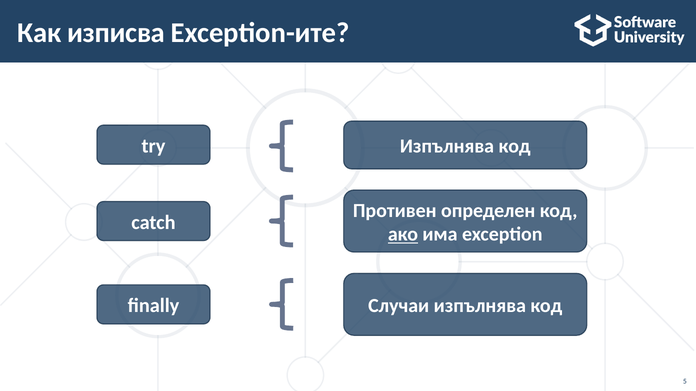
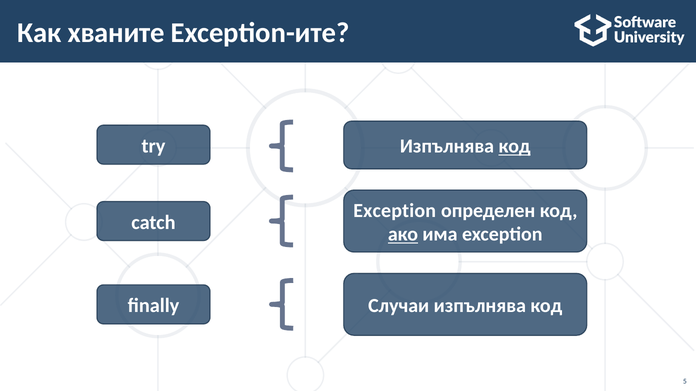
изписва: изписва -> хваните
код at (515, 147) underline: none -> present
Противен at (395, 211): Противен -> Exception
